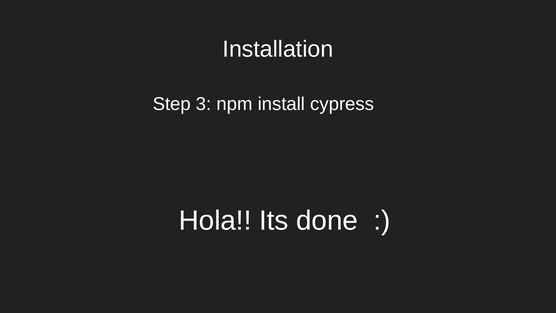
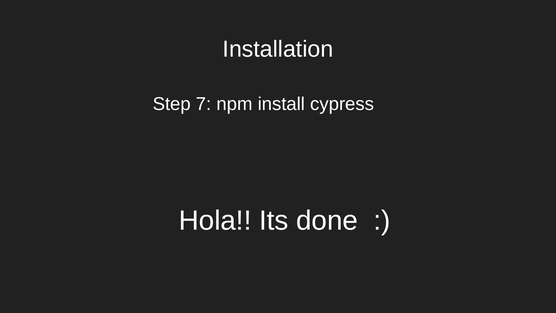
3: 3 -> 7
